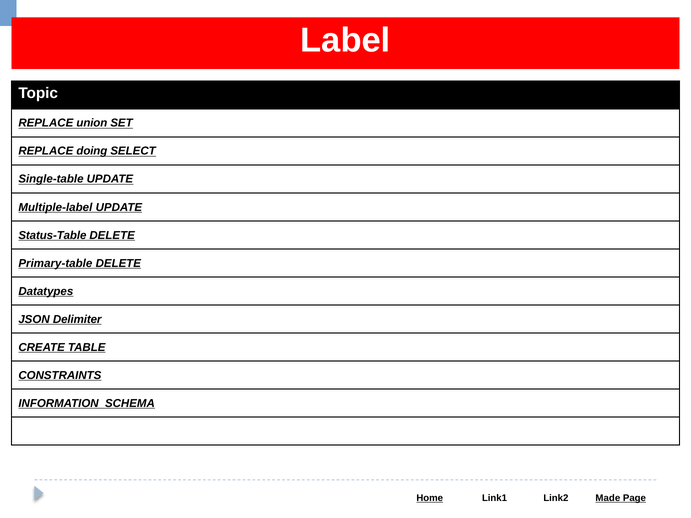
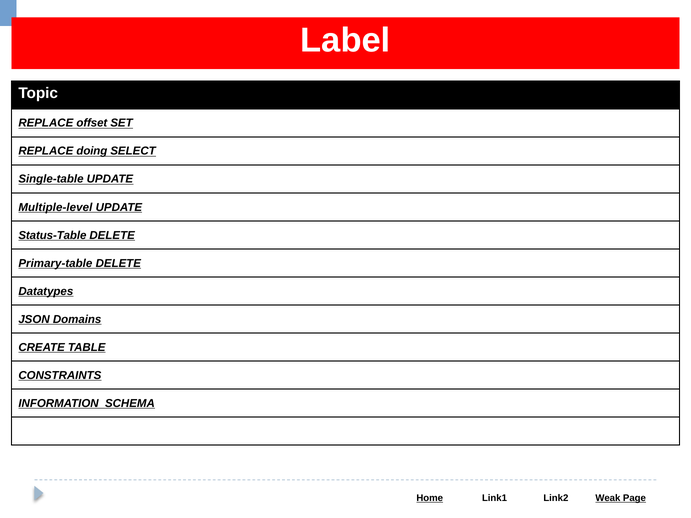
union: union -> offset
Multiple-label: Multiple-label -> Multiple-level
Delimiter: Delimiter -> Domains
Made: Made -> Weak
